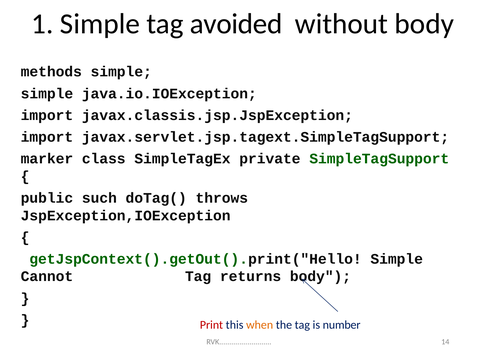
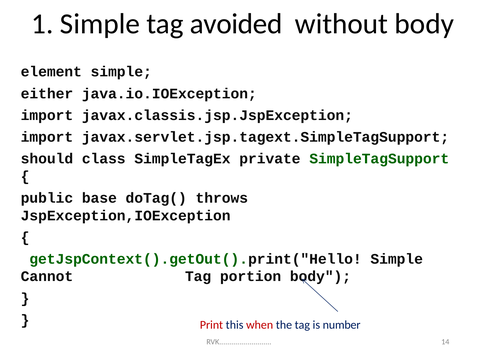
methods: methods -> element
simple at (47, 94): simple -> either
marker: marker -> should
such: such -> base
returns: returns -> portion
when colour: orange -> red
